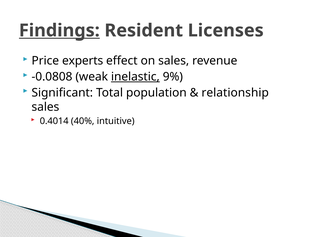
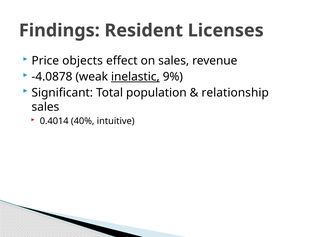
Findings underline: present -> none
experts: experts -> objects
-0.0808: -0.0808 -> -4.0878
